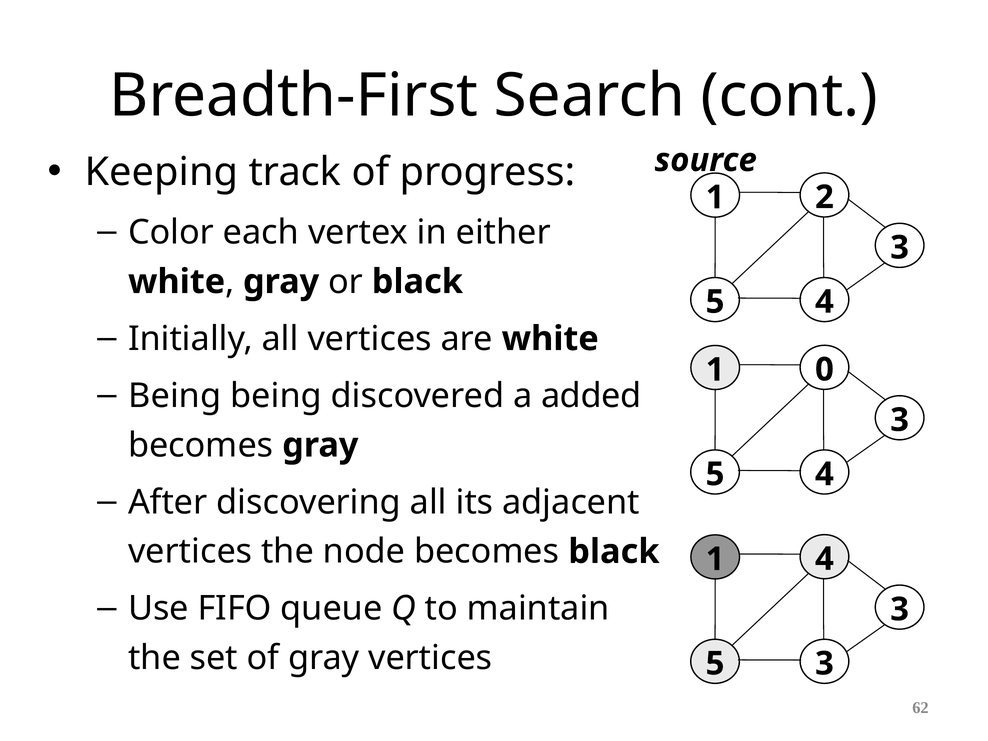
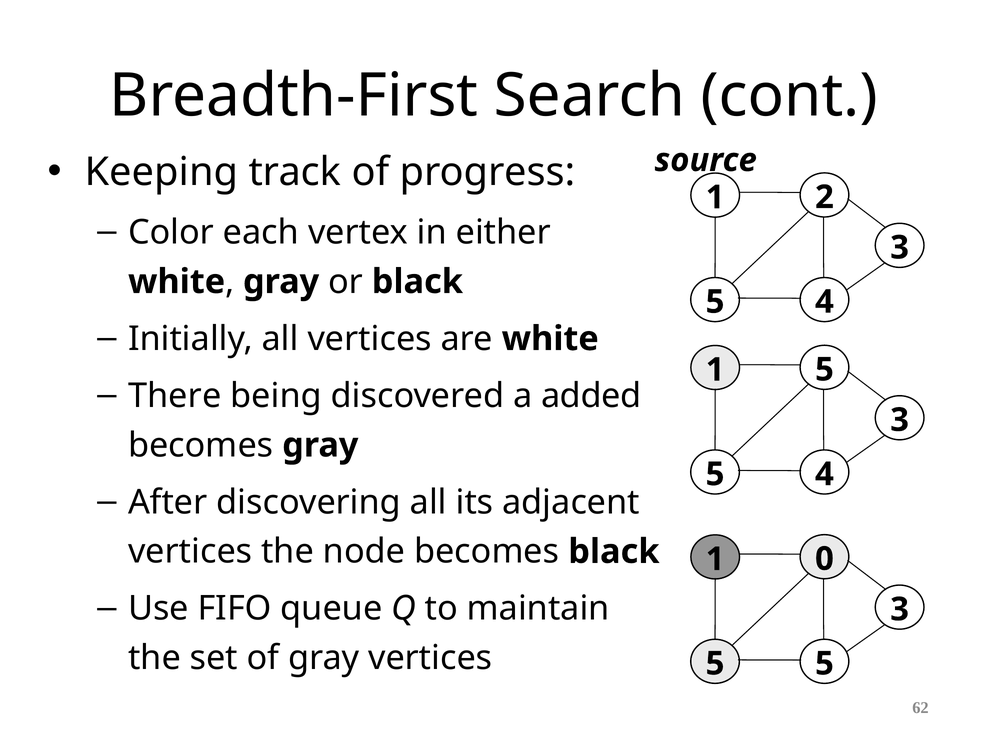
1 0: 0 -> 5
Being at (175, 396): Being -> There
1 4: 4 -> 0
3 at (824, 664): 3 -> 5
